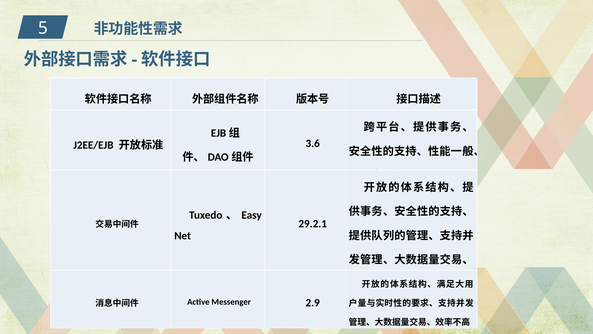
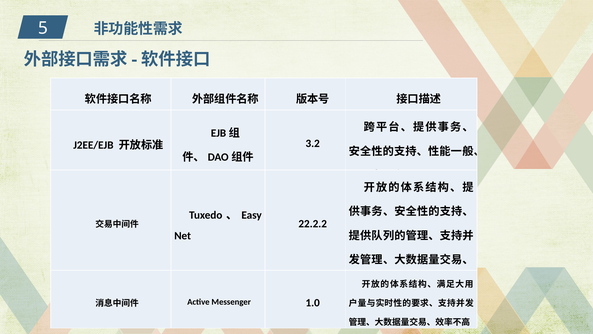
3.6: 3.6 -> 3.2
29.2.1: 29.2.1 -> 22.2.2
2.9: 2.9 -> 1.0
